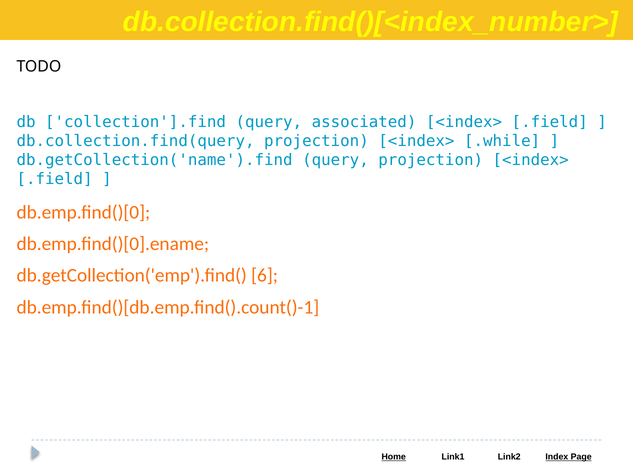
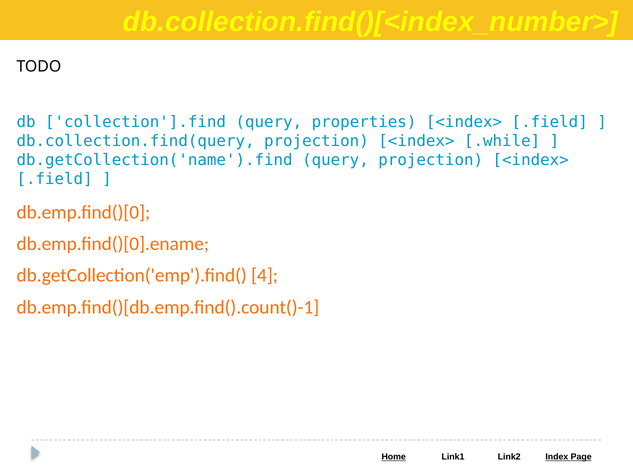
associated: associated -> properties
6: 6 -> 4
